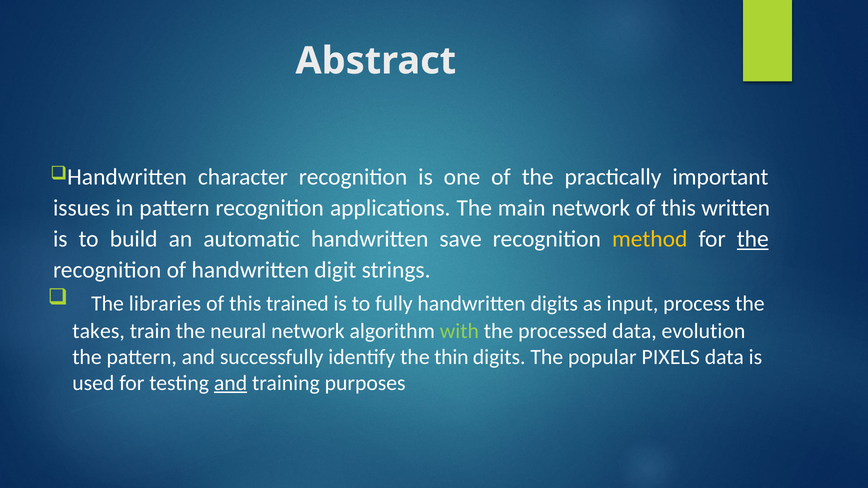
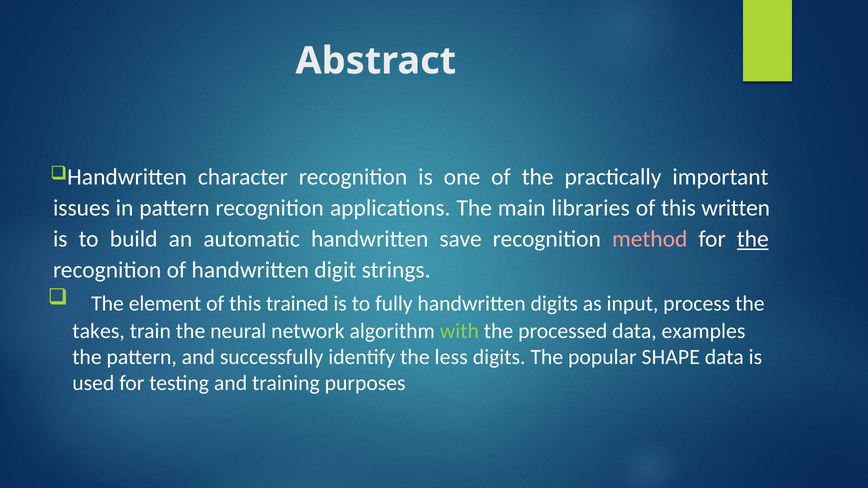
main network: network -> libraries
method colour: yellow -> pink
libraries: libraries -> element
evolution: evolution -> examples
thin: thin -> less
PIXELS: PIXELS -> SHAPE
and at (231, 383) underline: present -> none
